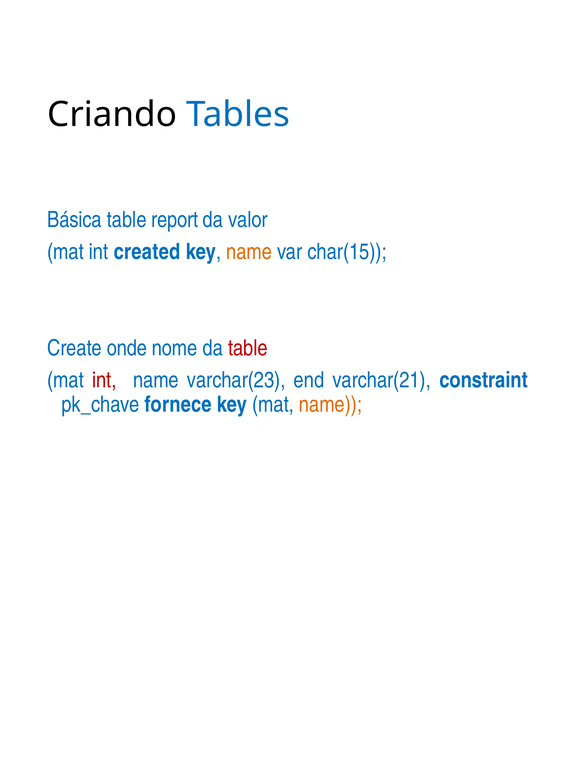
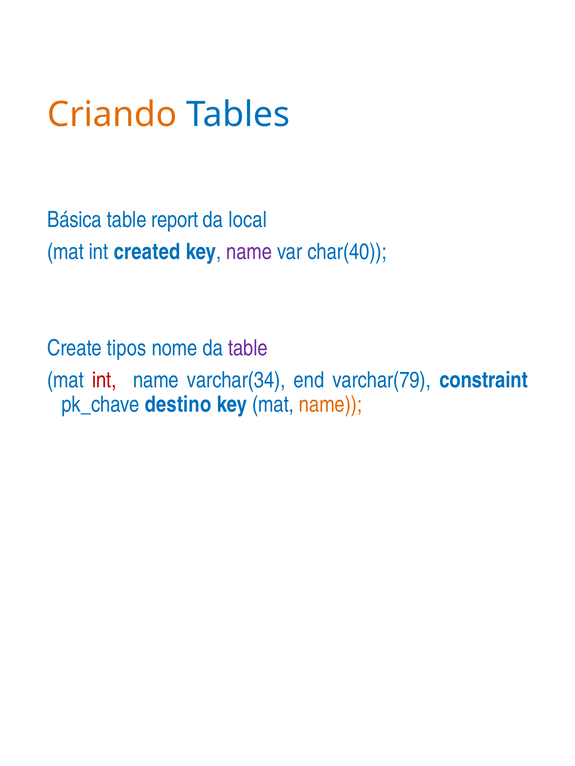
Criando colour: black -> orange
valor: valor -> local
name at (249, 252) colour: orange -> purple
char(15: char(15 -> char(40
onde: onde -> tipos
table at (248, 348) colour: red -> purple
varchar(23: varchar(23 -> varchar(34
varchar(21: varchar(21 -> varchar(79
fornece: fornece -> destino
